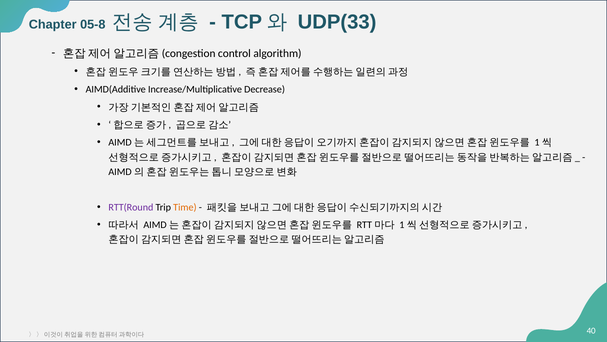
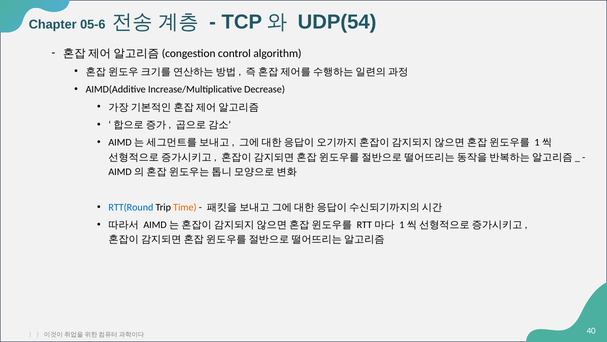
05-8: 05-8 -> 05-6
UDP(33: UDP(33 -> UDP(54
RTT(Round colour: purple -> blue
